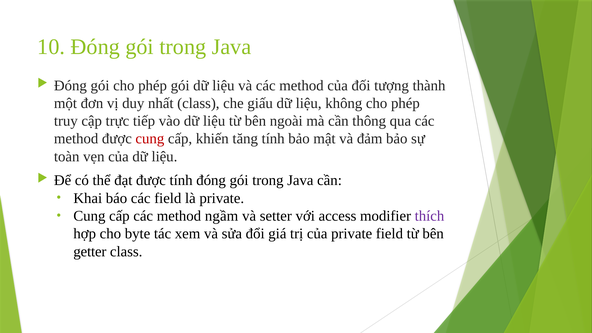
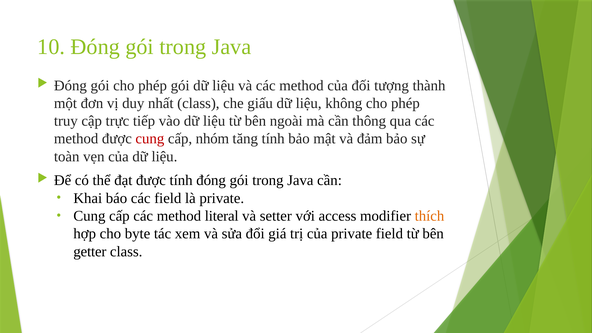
khiến: khiến -> nhóm
ngầm: ngầm -> literal
thích colour: purple -> orange
